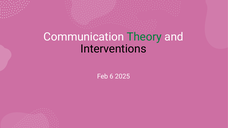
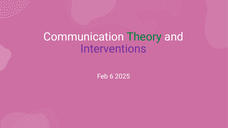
Interventions colour: black -> purple
